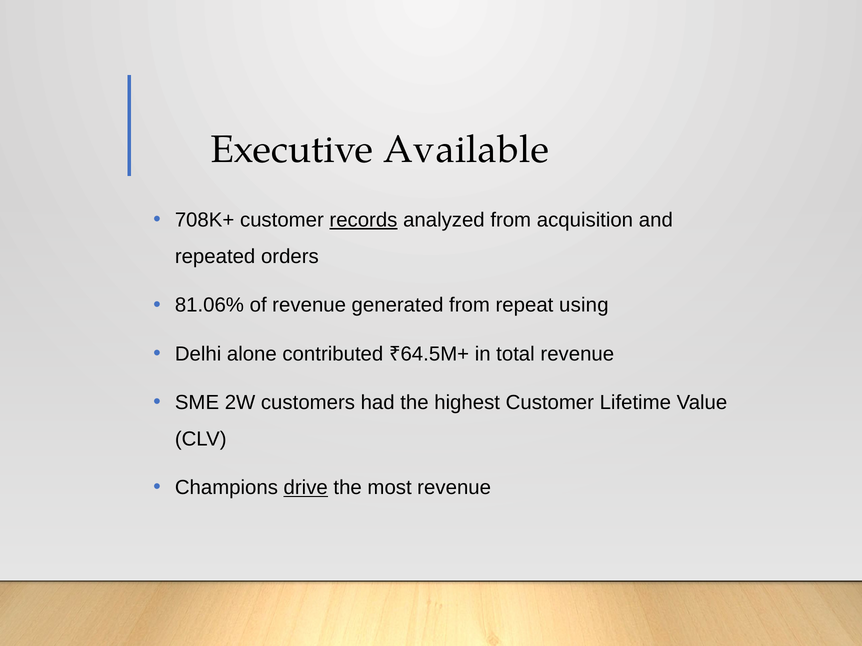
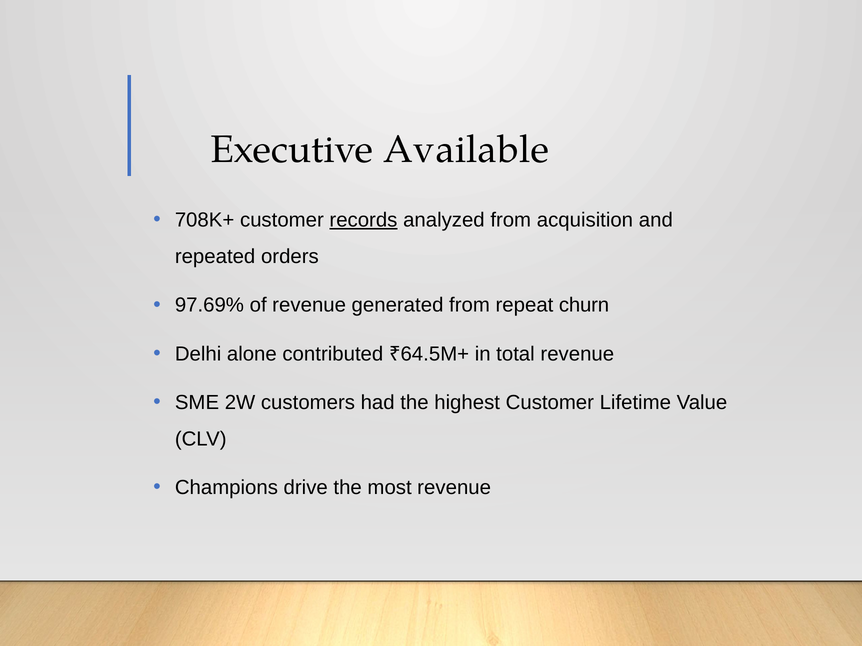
81.06%: 81.06% -> 97.69%
using: using -> churn
drive underline: present -> none
